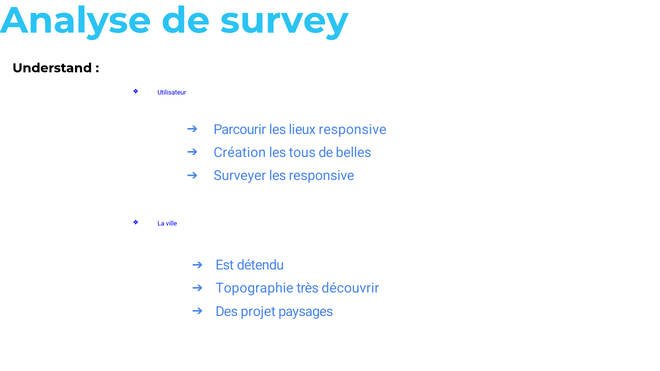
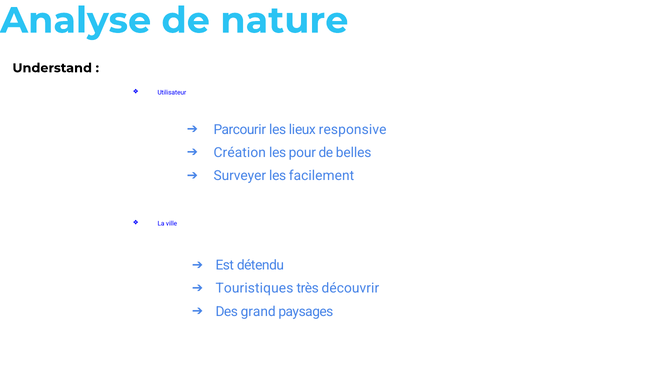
survey: survey -> nature
tous: tous -> pour
les responsive: responsive -> facilement
Topographie: Topographie -> Touristiques
projet: projet -> grand
